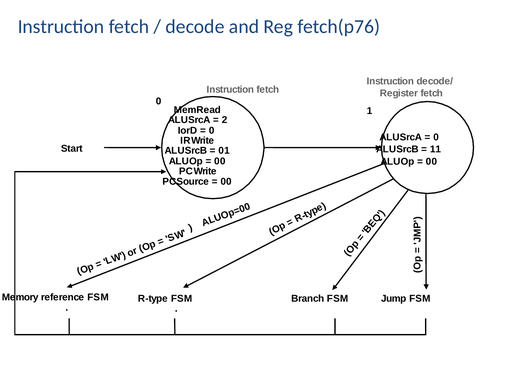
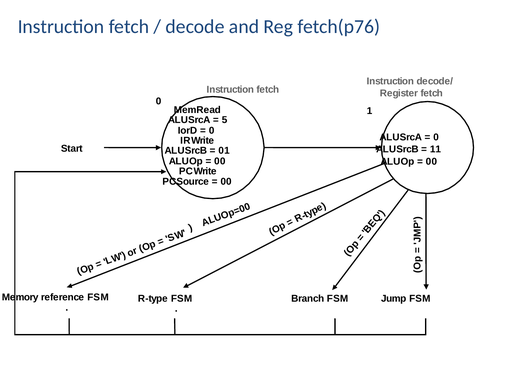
2: 2 -> 5
